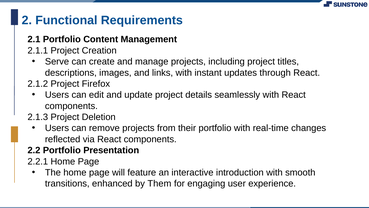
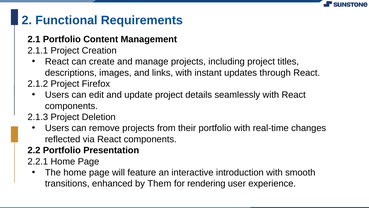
Serve at (57, 62): Serve -> React
engaging: engaging -> rendering
